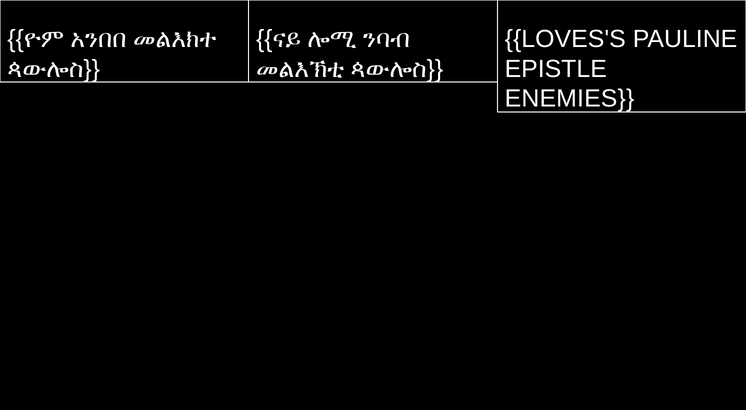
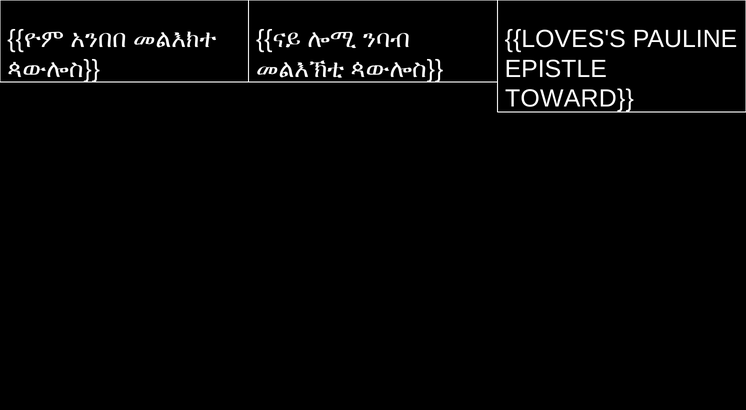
ENEMIES: ENEMIES -> TOWARD
